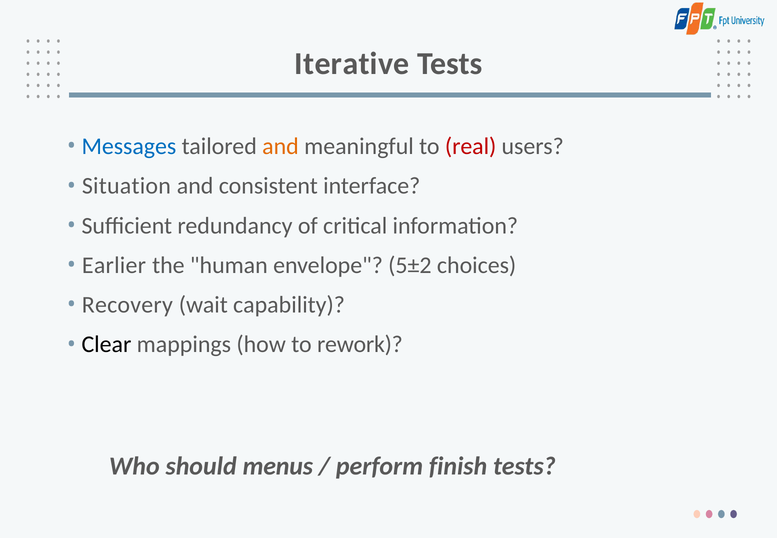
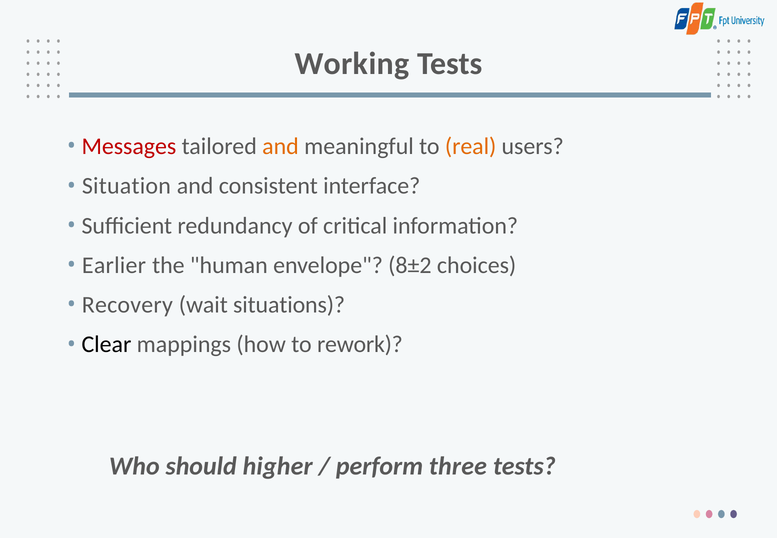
Iterative: Iterative -> Working
Messages colour: blue -> red
real colour: red -> orange
5±2: 5±2 -> 8±2
capability: capability -> situations
menus: menus -> higher
finish: finish -> three
